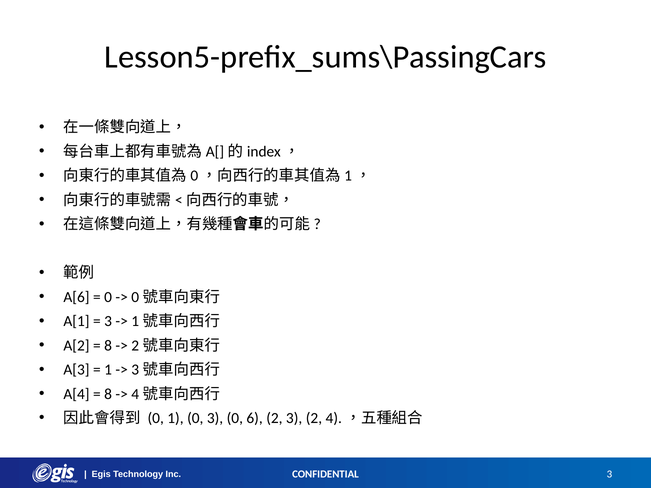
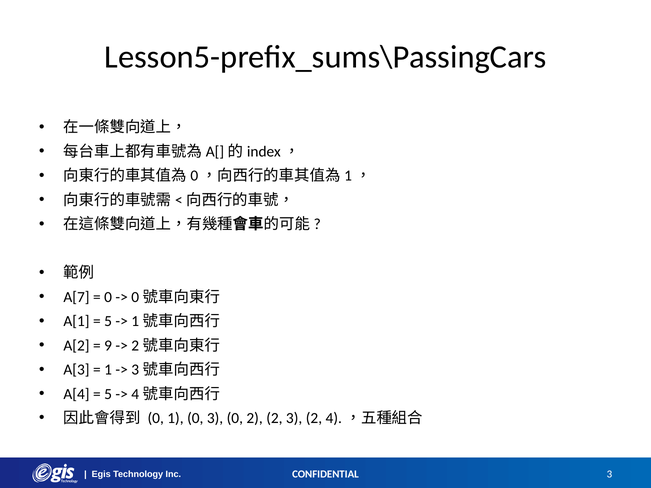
A[6: A[6 -> A[7
3 at (108, 321): 3 -> 5
8 at (108, 346): 8 -> 9
8 at (108, 394): 8 -> 5
0 6: 6 -> 2
